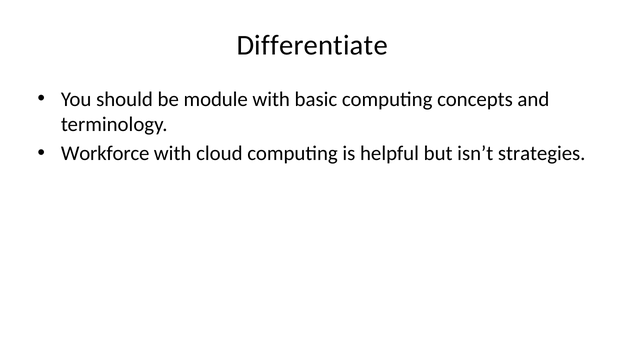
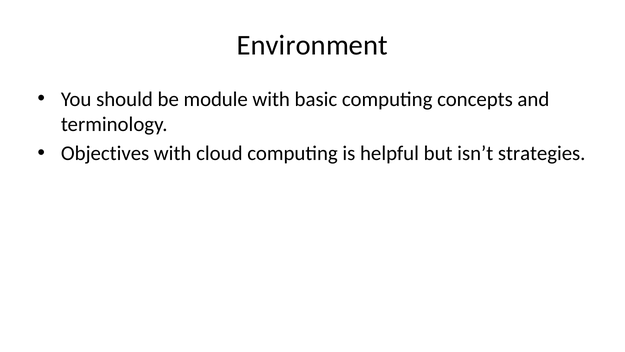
Differentiate: Differentiate -> Environment
Workforce: Workforce -> Objectives
